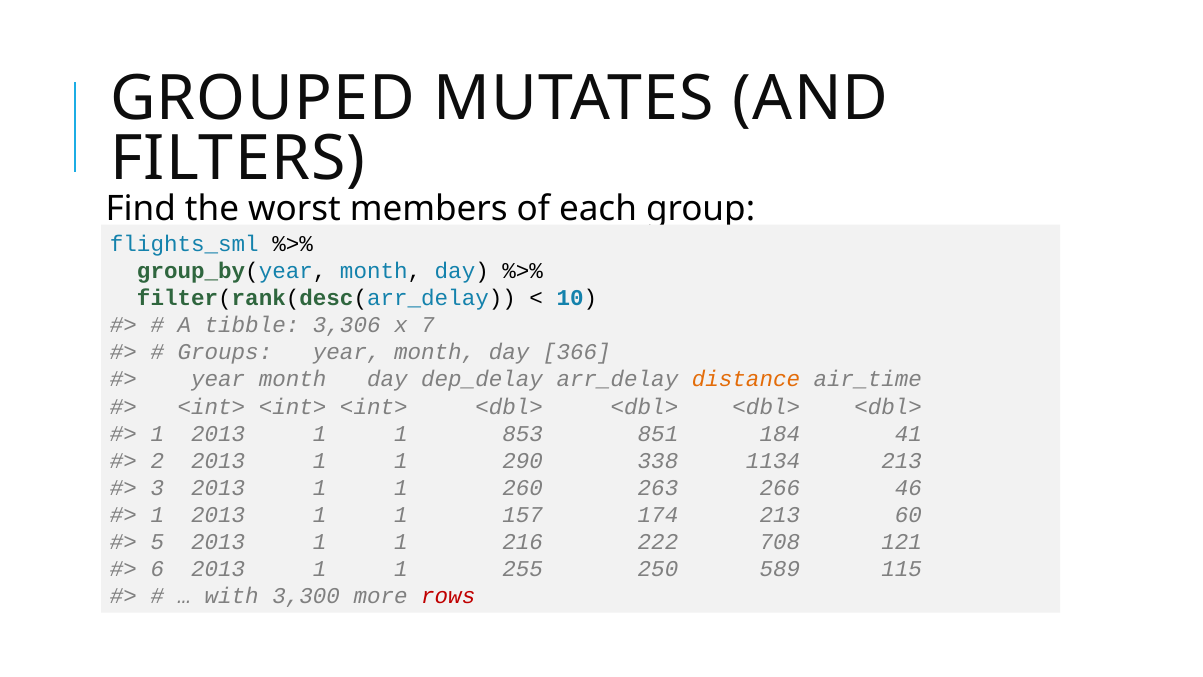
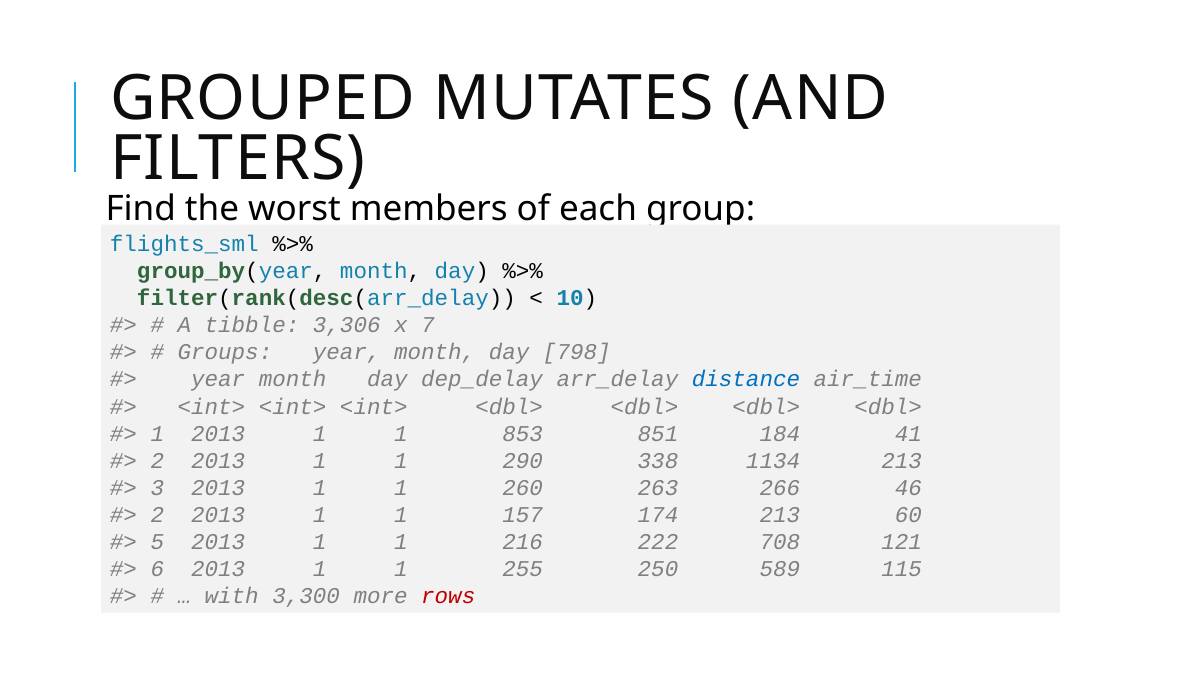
366: 366 -> 798
distance colour: orange -> blue
1 at (157, 515): 1 -> 2
